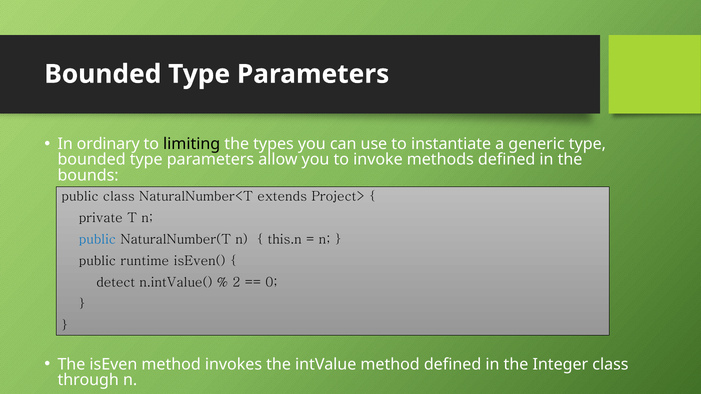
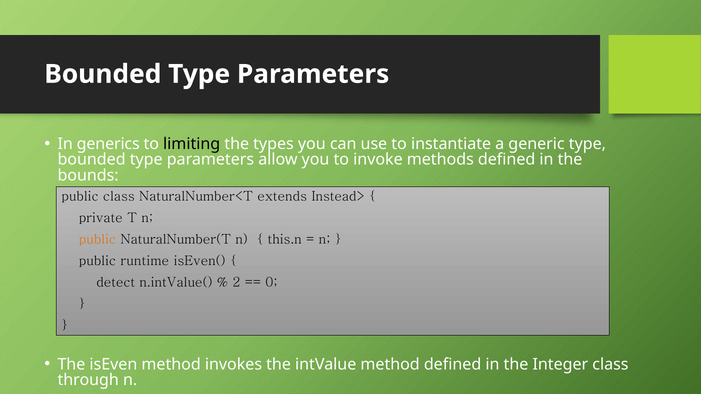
ordinary: ordinary -> generics
Project>: Project> -> Instead>
public at (97, 240) colour: blue -> orange
